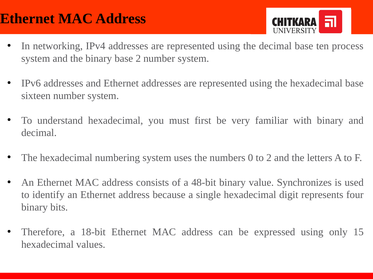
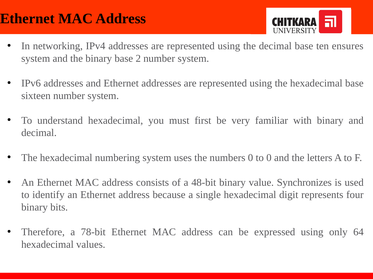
process: process -> ensures
to 2: 2 -> 0
18-bit: 18-bit -> 78-bit
15: 15 -> 64
